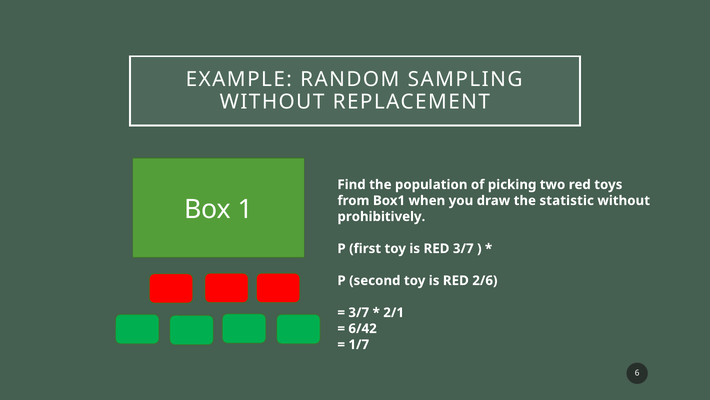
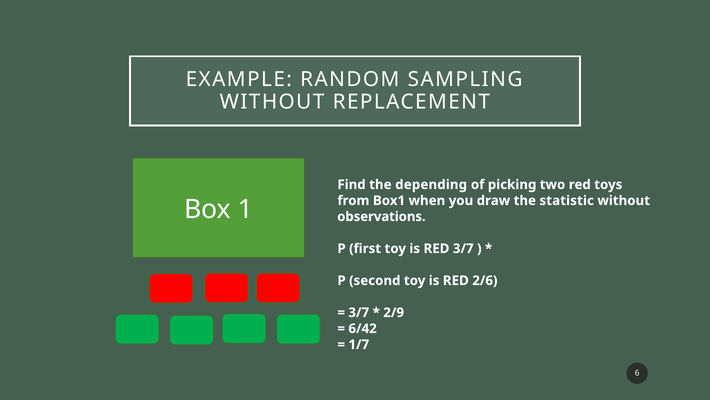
population: population -> depending
prohibitively: prohibitively -> observations
2/1: 2/1 -> 2/9
